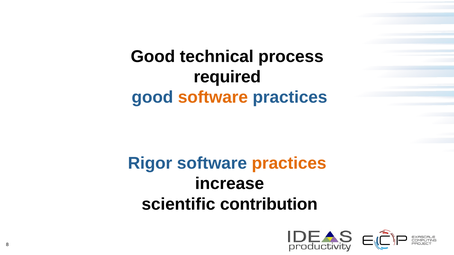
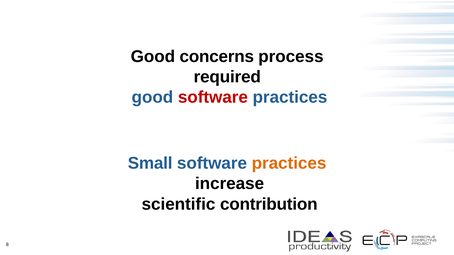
technical: technical -> concerns
software at (213, 97) colour: orange -> red
Rigor: Rigor -> Small
